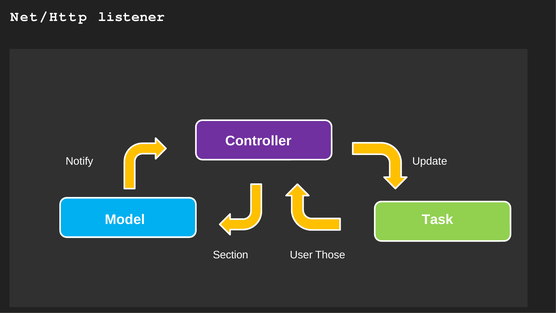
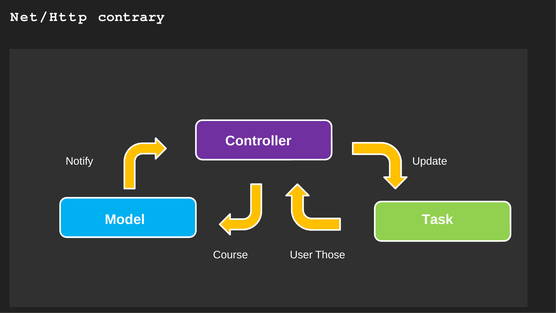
listener: listener -> contrary
Section: Section -> Course
